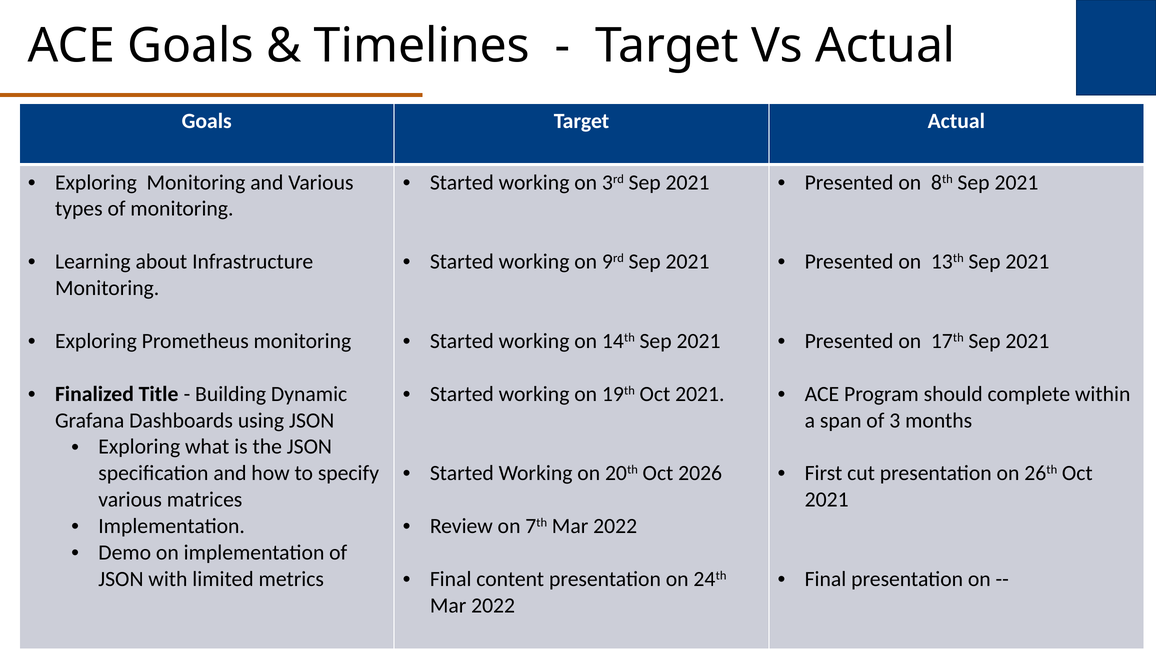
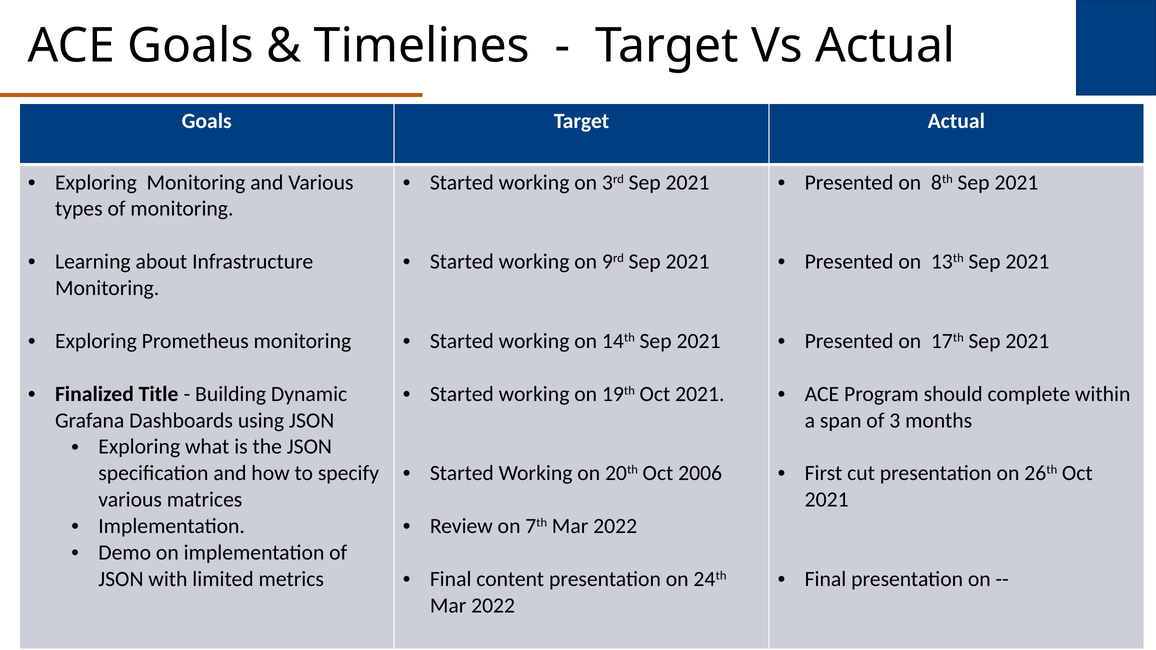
2026: 2026 -> 2006
